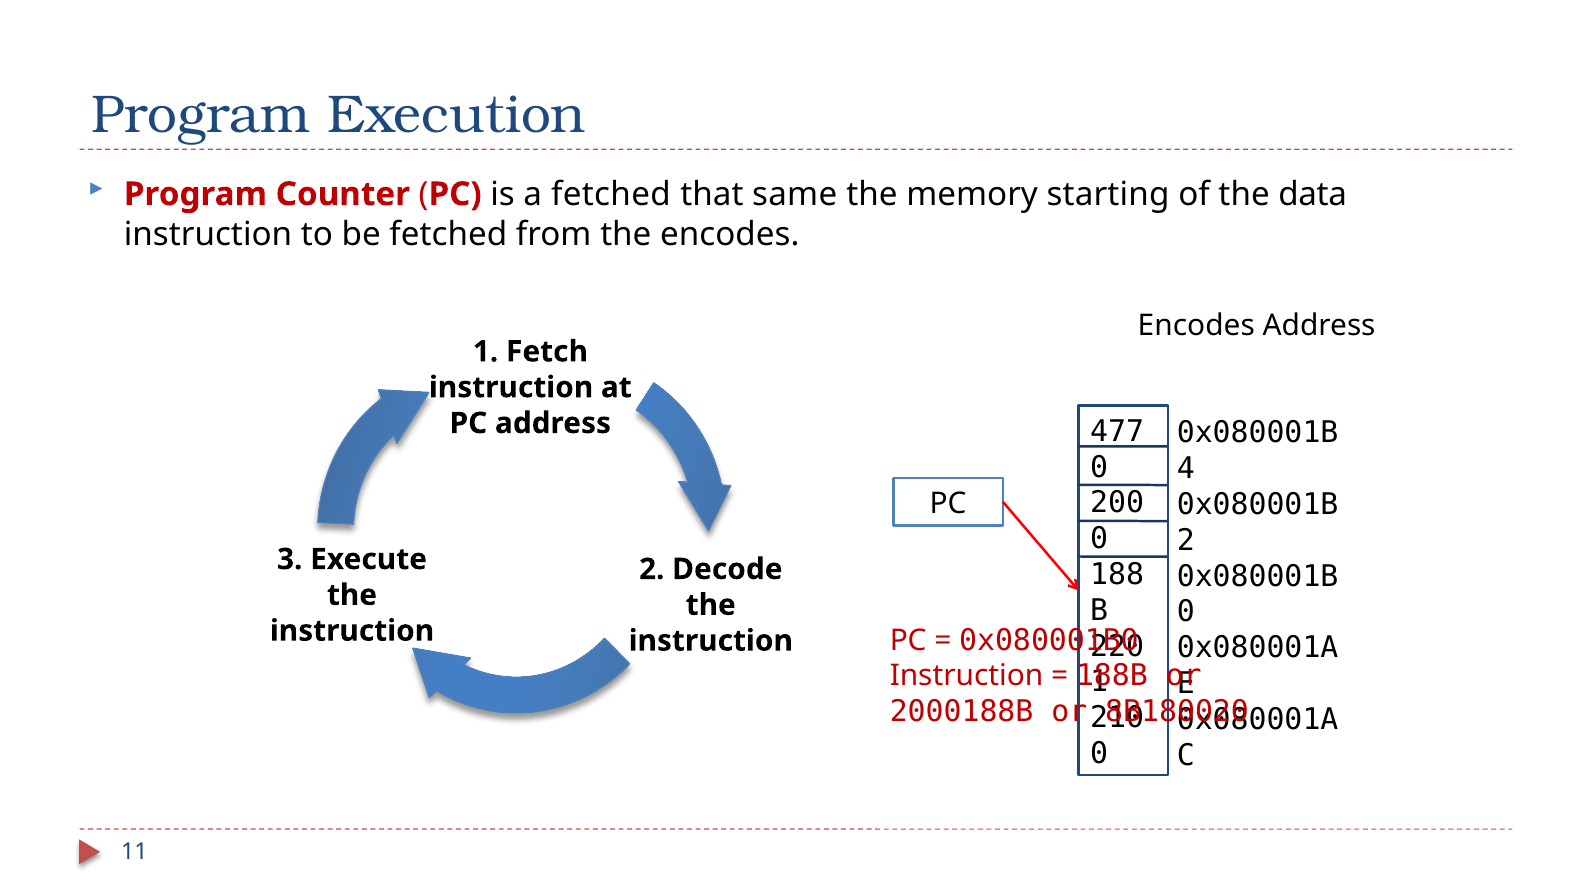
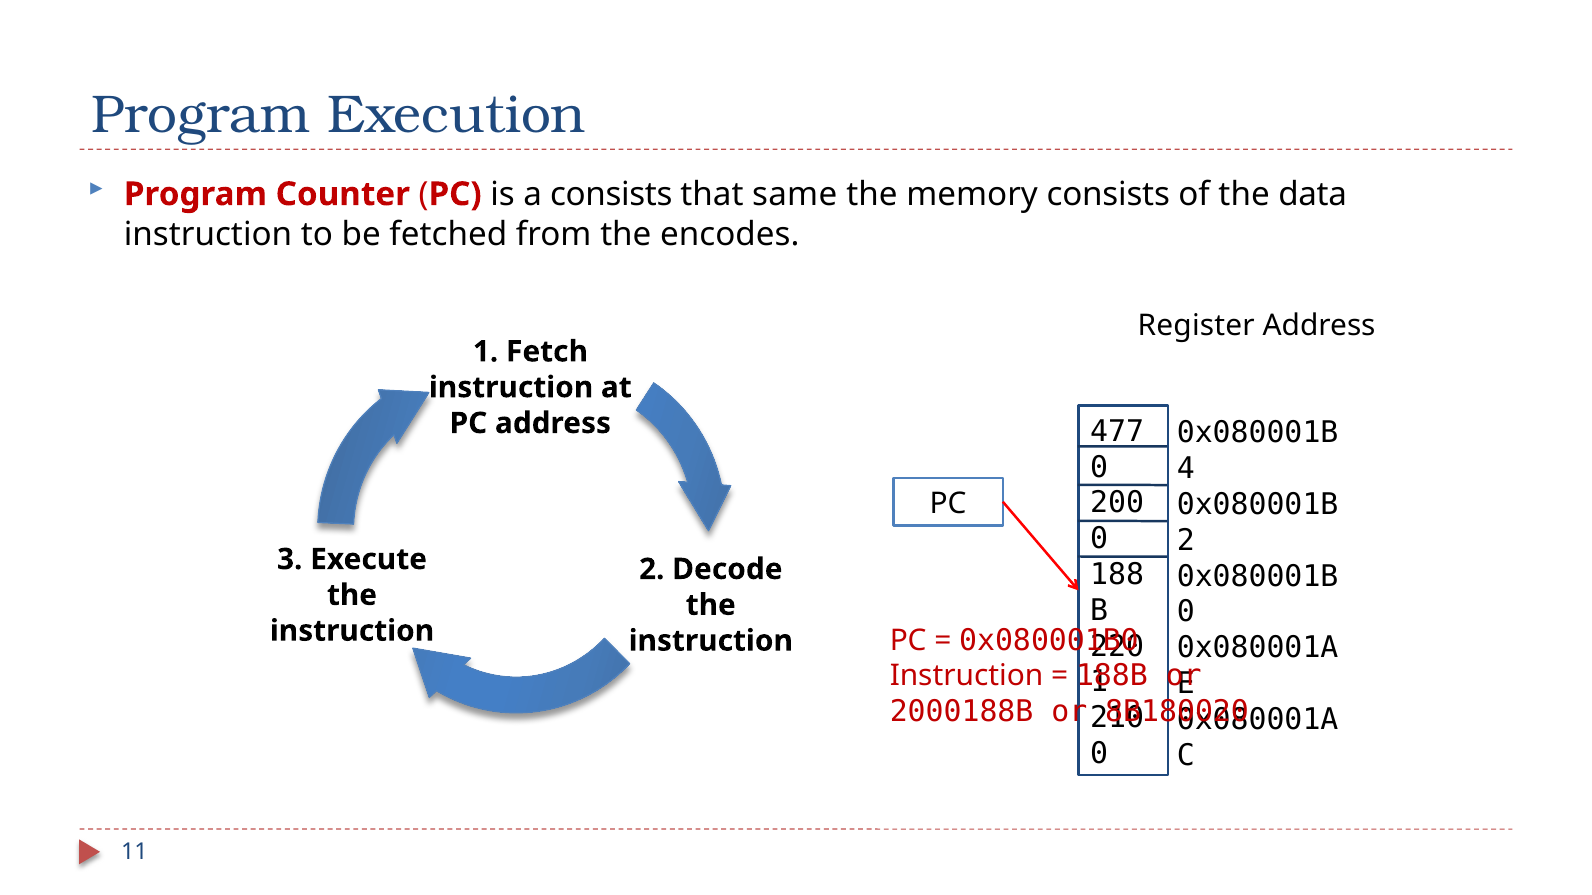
a fetched: fetched -> consists
memory starting: starting -> consists
Encodes at (1196, 326): Encodes -> Register
